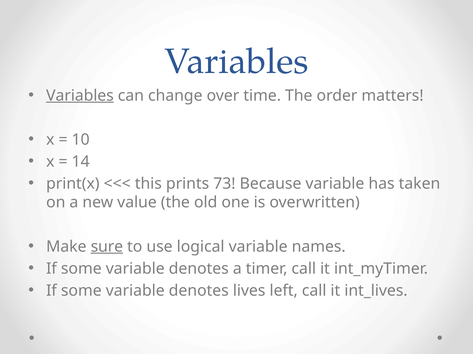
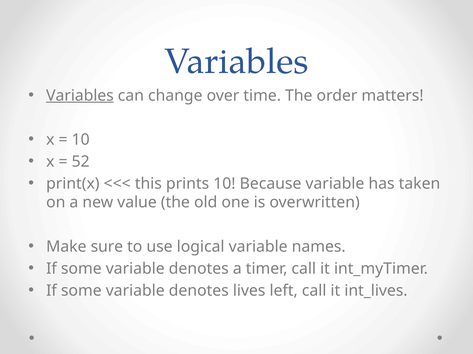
14: 14 -> 52
prints 73: 73 -> 10
sure underline: present -> none
